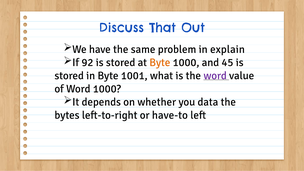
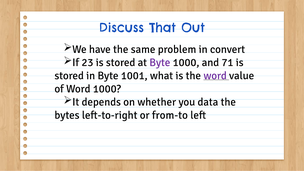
explain: explain -> convert
92: 92 -> 23
Byte at (160, 62) colour: orange -> purple
45: 45 -> 71
have-to: have-to -> from-to
